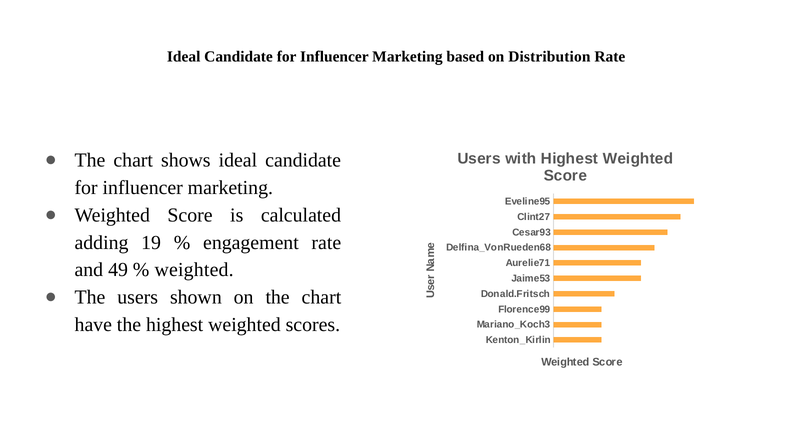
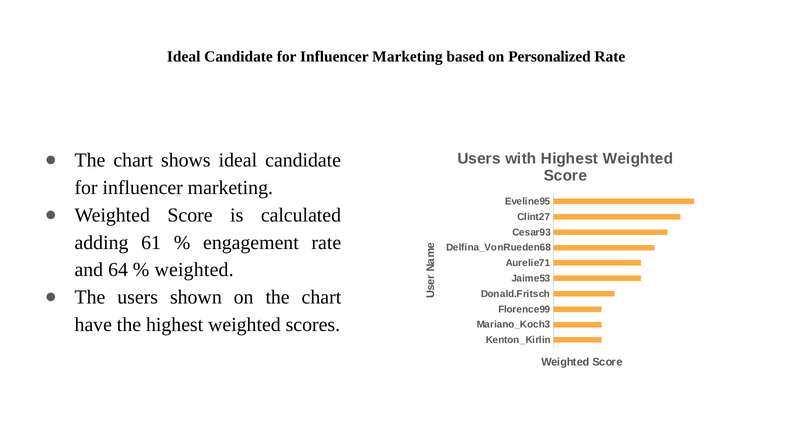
Distribution: Distribution -> Personalized
19: 19 -> 61
49: 49 -> 64
